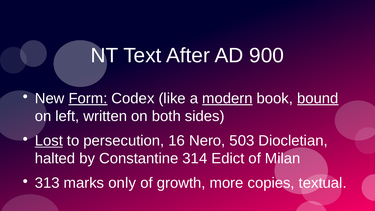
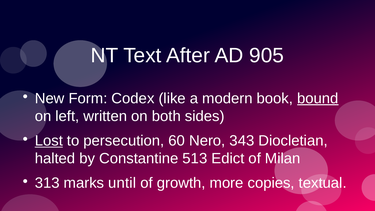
900: 900 -> 905
Form underline: present -> none
modern underline: present -> none
16: 16 -> 60
503: 503 -> 343
314: 314 -> 513
only: only -> until
